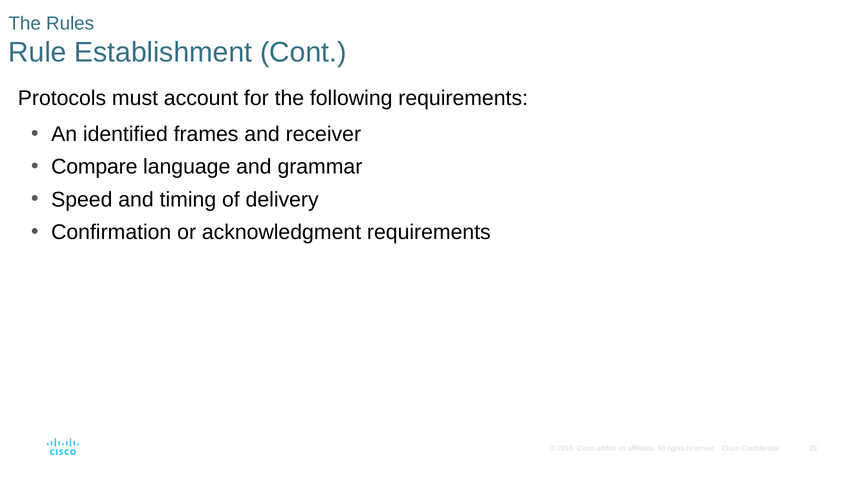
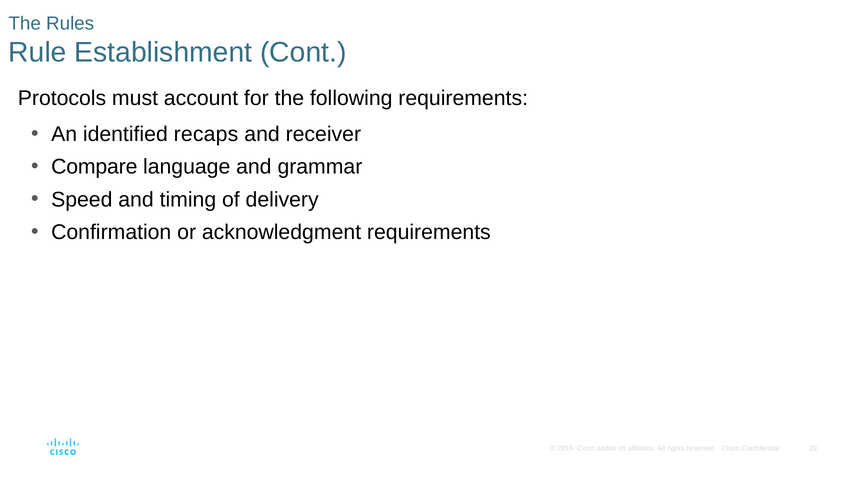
frames: frames -> recaps
